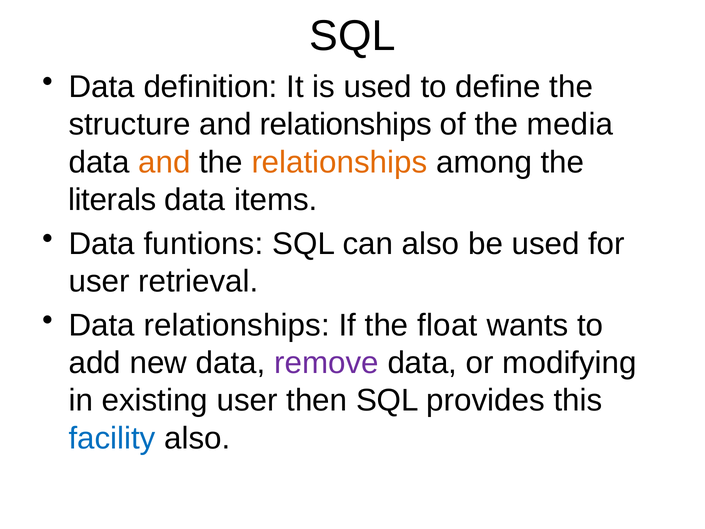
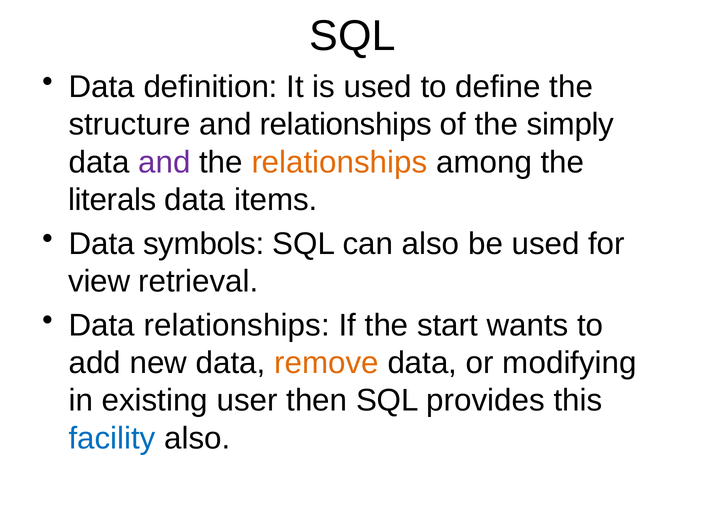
media: media -> simply
and at (164, 162) colour: orange -> purple
funtions: funtions -> symbols
user at (99, 281): user -> view
float: float -> start
remove colour: purple -> orange
